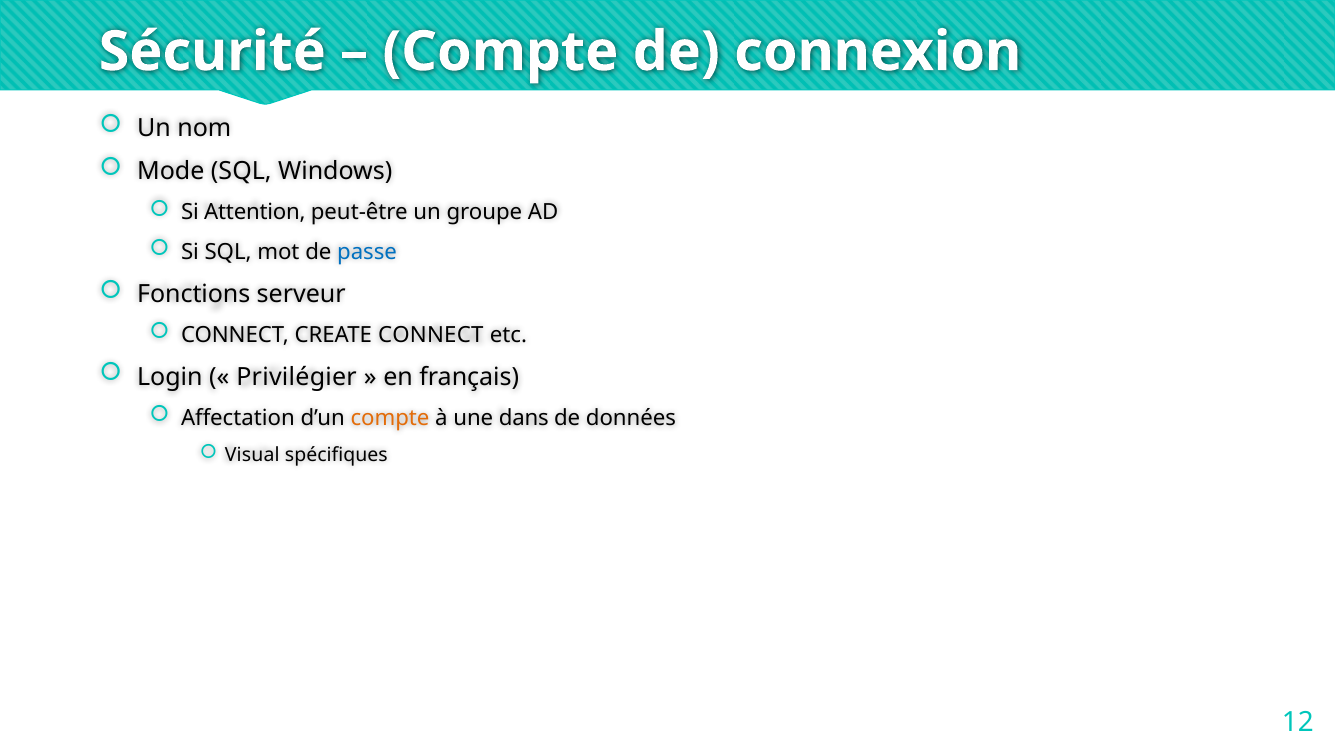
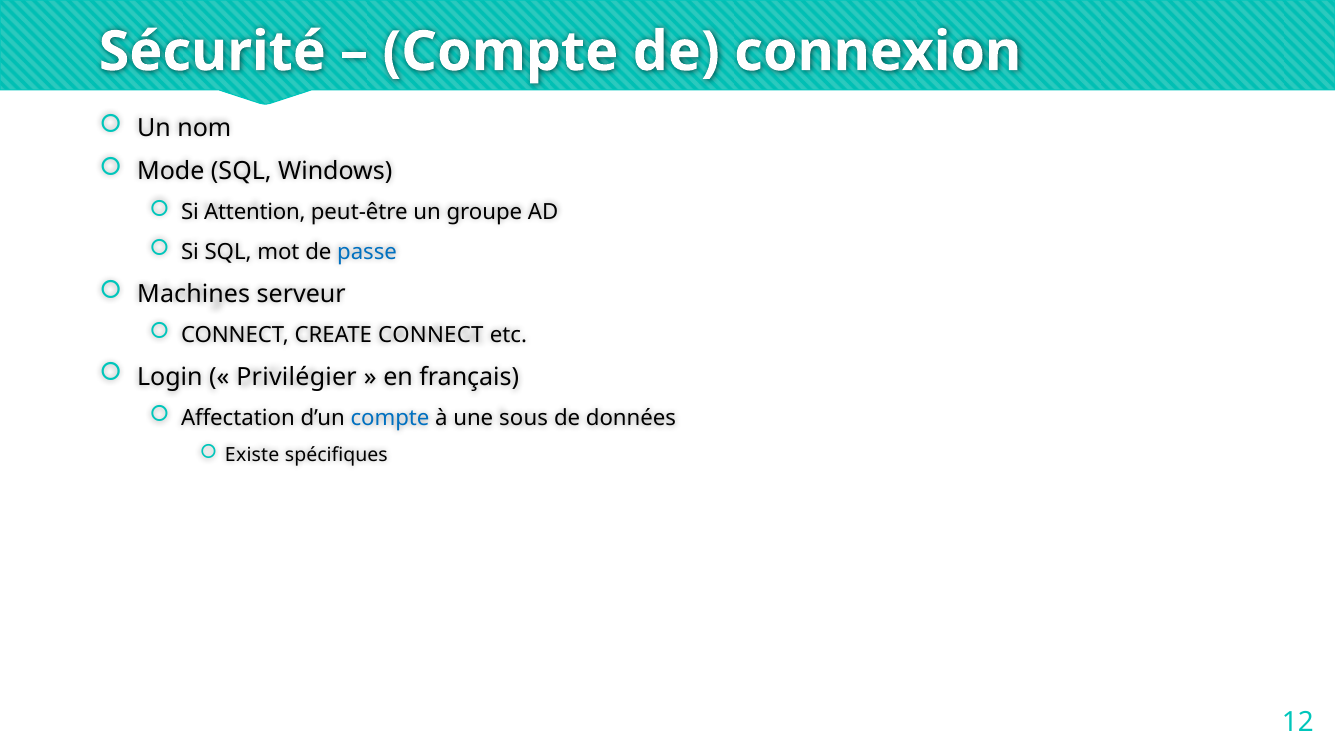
Fonctions: Fonctions -> Machines
compte at (390, 418) colour: orange -> blue
dans: dans -> sous
Visual: Visual -> Existe
